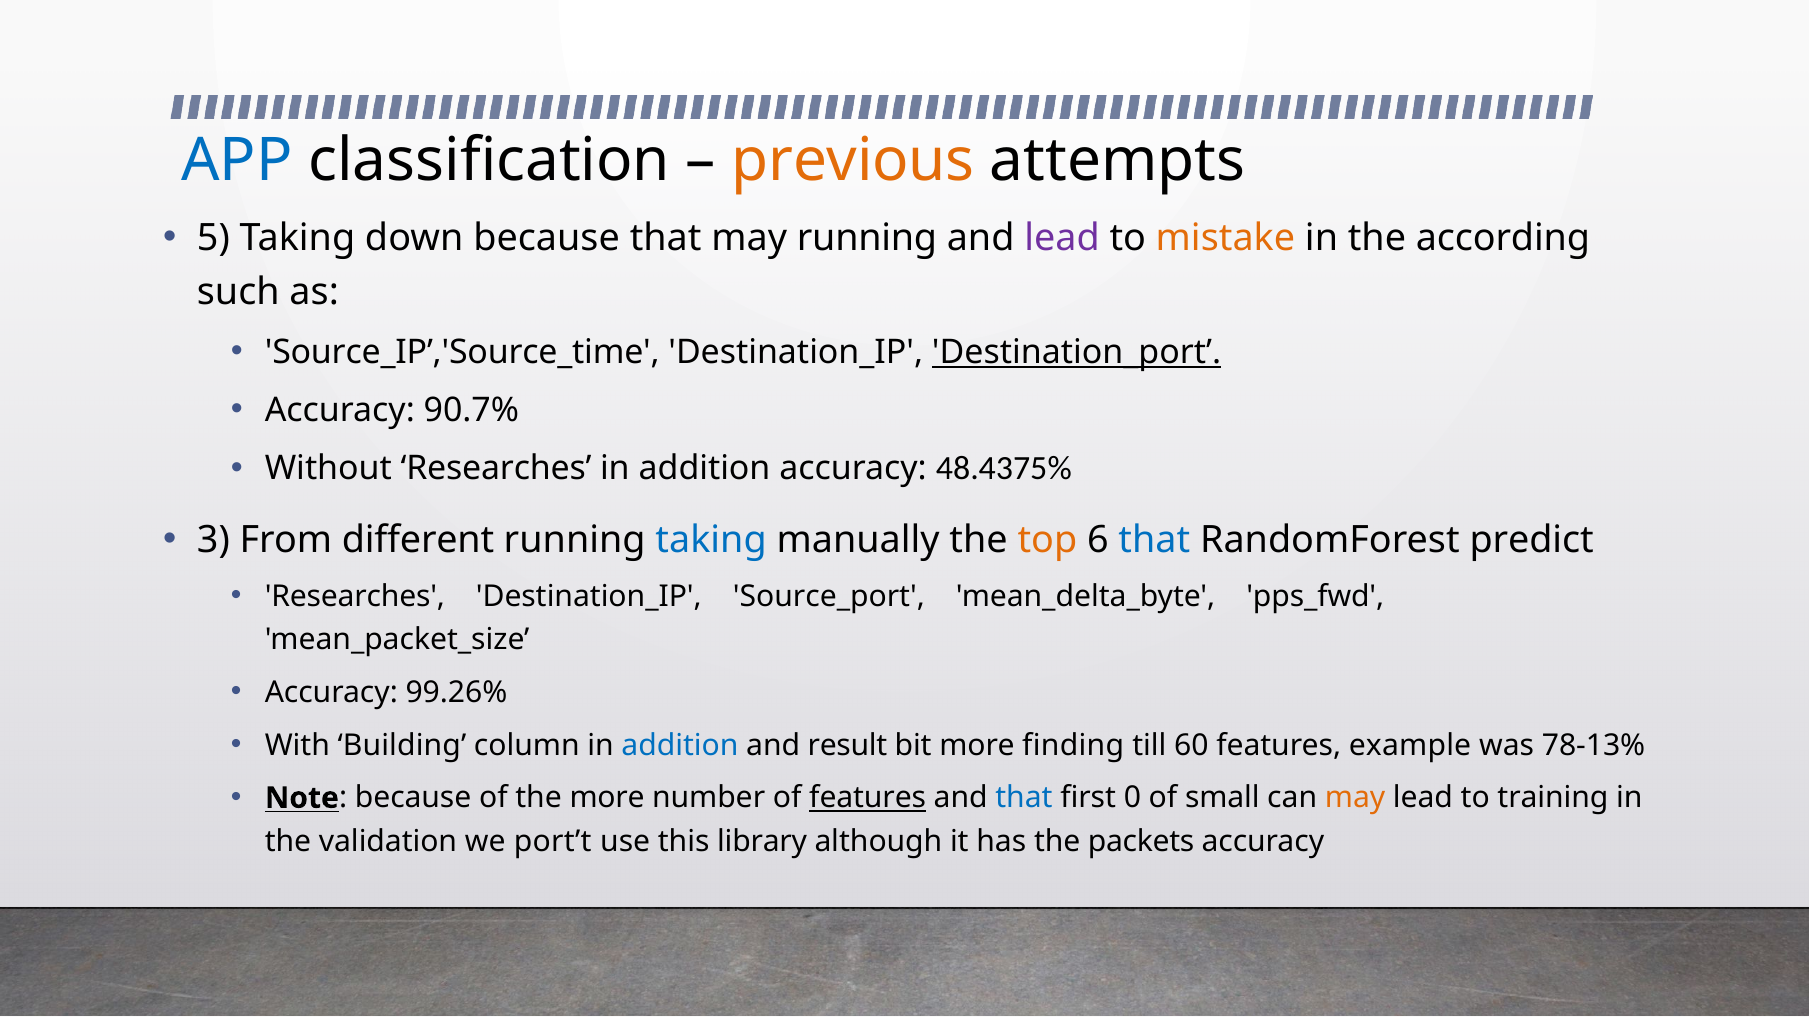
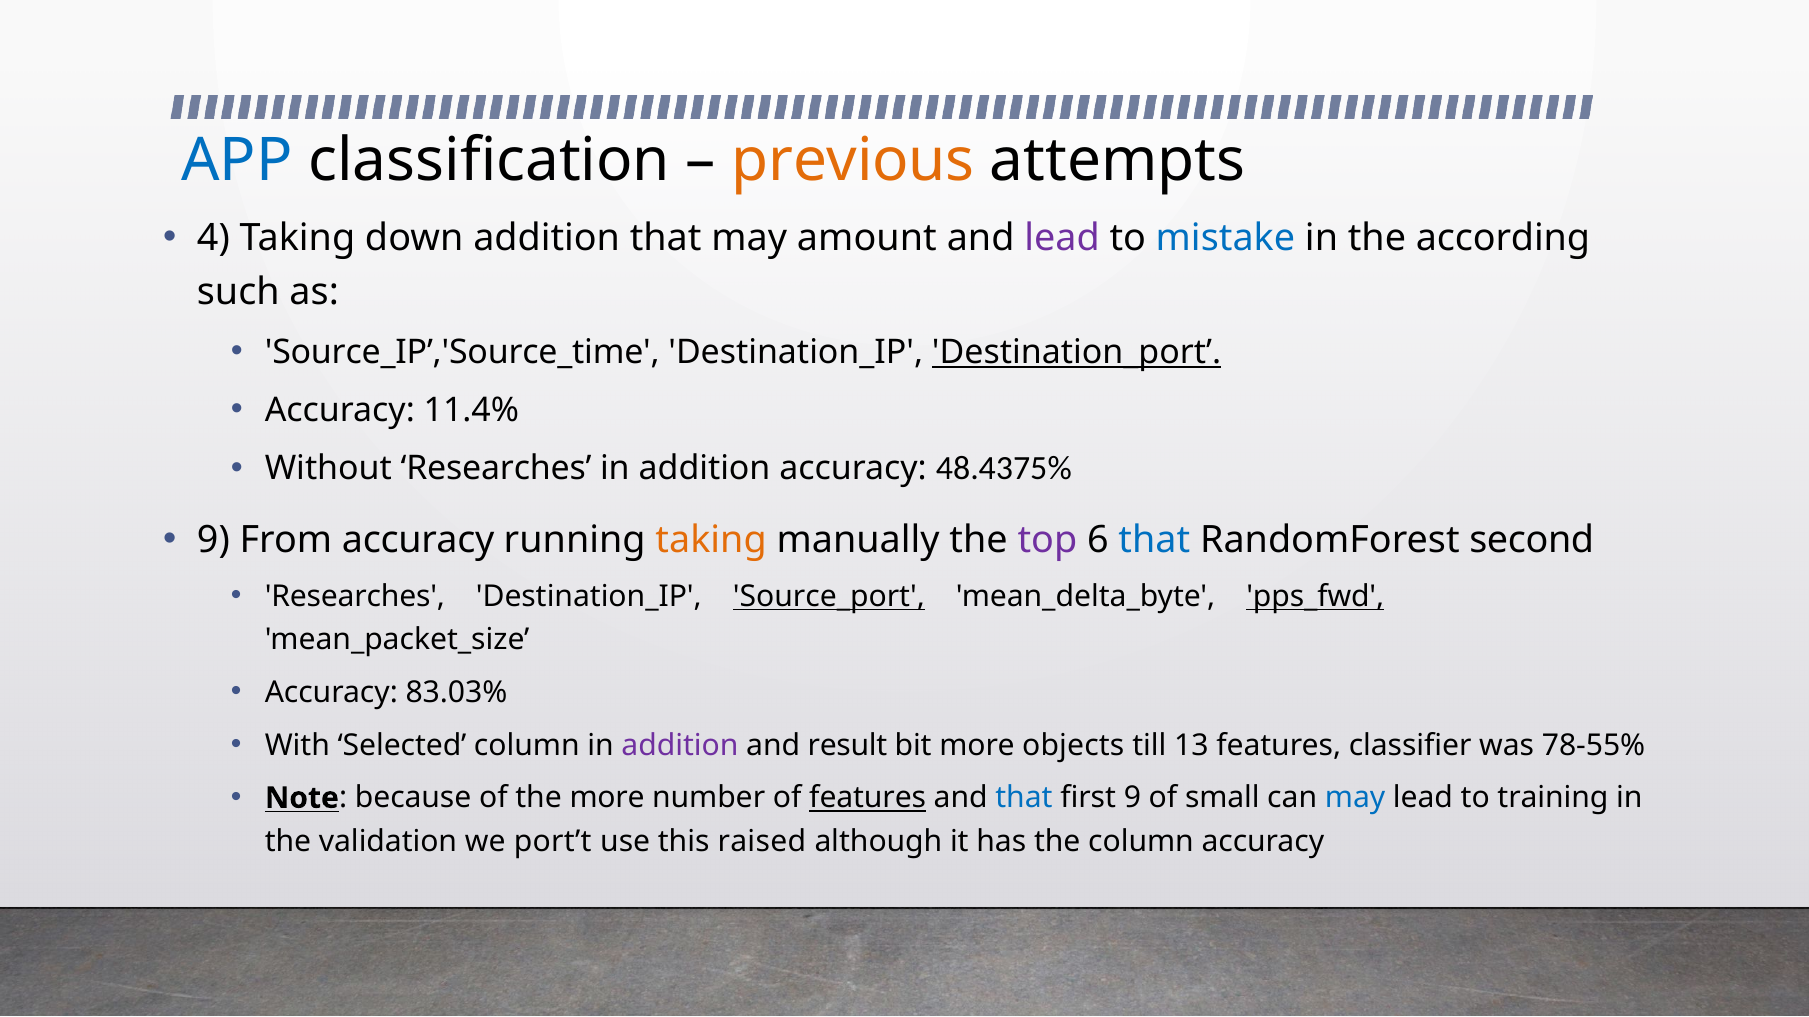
5: 5 -> 4
down because: because -> addition
may running: running -> amount
mistake colour: orange -> blue
90.7%: 90.7% -> 11.4%
3 at (213, 540): 3 -> 9
From different: different -> accuracy
taking at (711, 540) colour: blue -> orange
top colour: orange -> purple
predict: predict -> second
Source_port underline: none -> present
pps_fwd underline: none -> present
99.26%: 99.26% -> 83.03%
Building: Building -> Selected
addition at (680, 746) colour: blue -> purple
finding: finding -> objects
60: 60 -> 13
example: example -> classifier
78-13%: 78-13% -> 78-55%
first 0: 0 -> 9
may at (1355, 798) colour: orange -> blue
library: library -> raised
the packets: packets -> column
